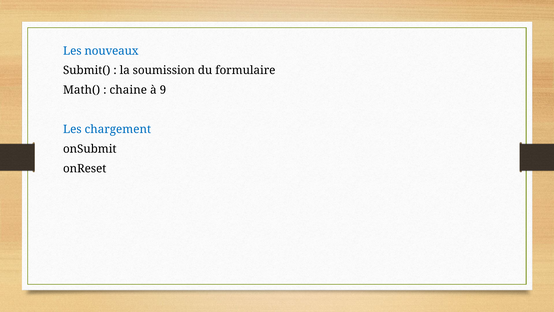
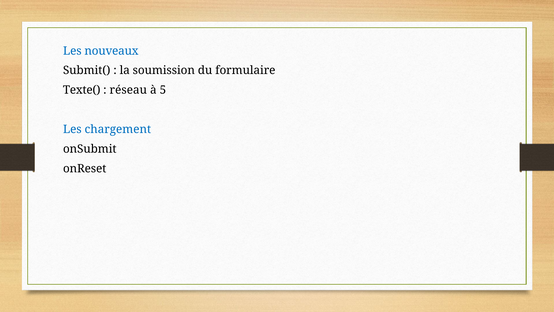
Math(: Math( -> Texte(
chaine: chaine -> réseau
9: 9 -> 5
